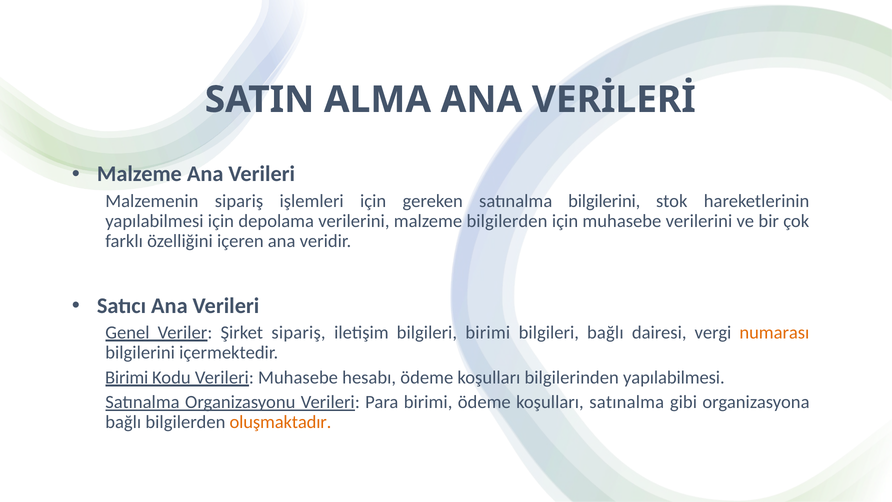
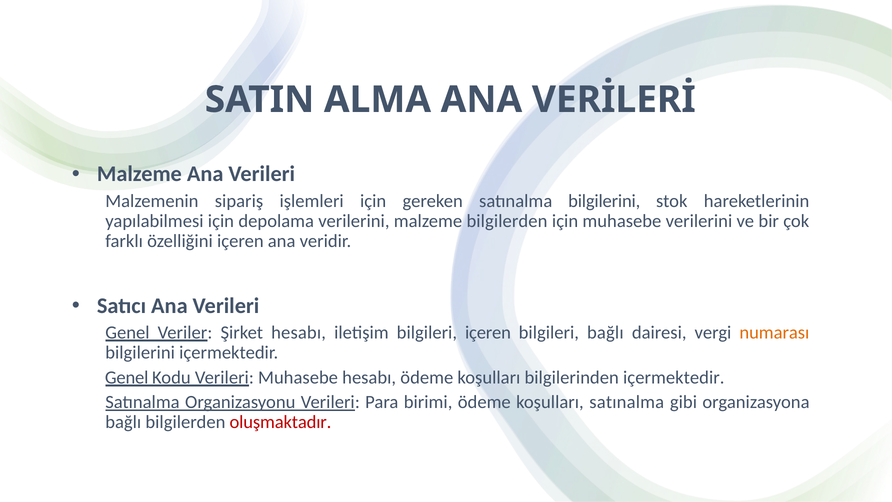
Şirket sipariş: sipariş -> hesabı
bilgileri birimi: birimi -> içeren
Birimi at (127, 377): Birimi -> Genel
bilgilerinden yapılabilmesi: yapılabilmesi -> içermektedir
oluşmaktadır colour: orange -> red
